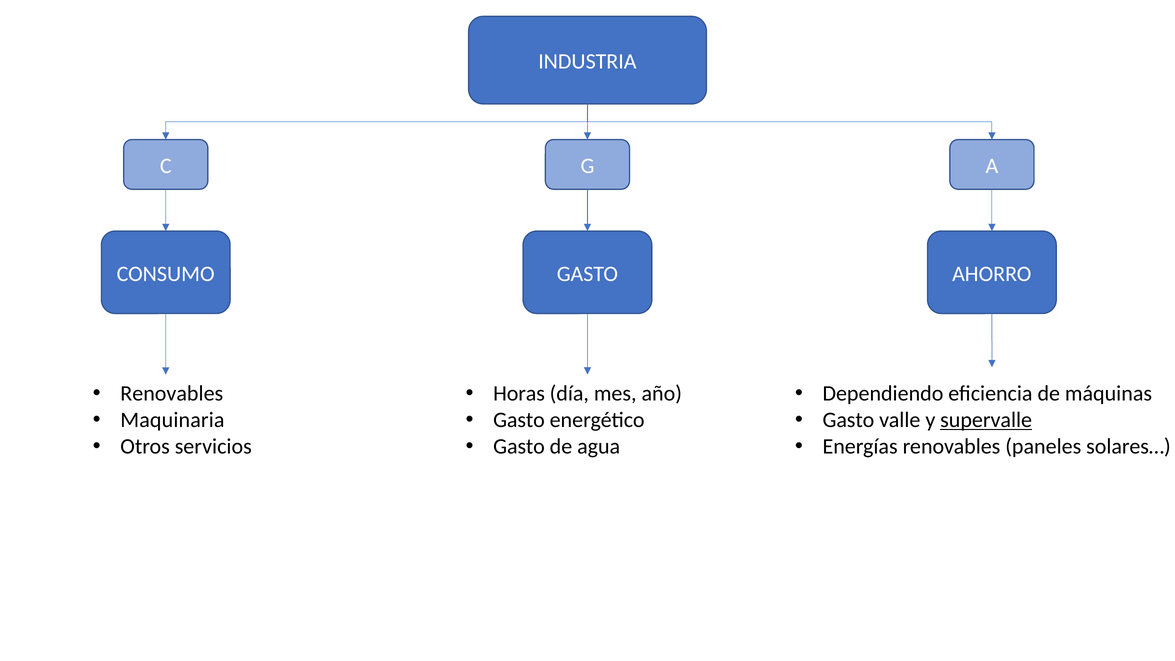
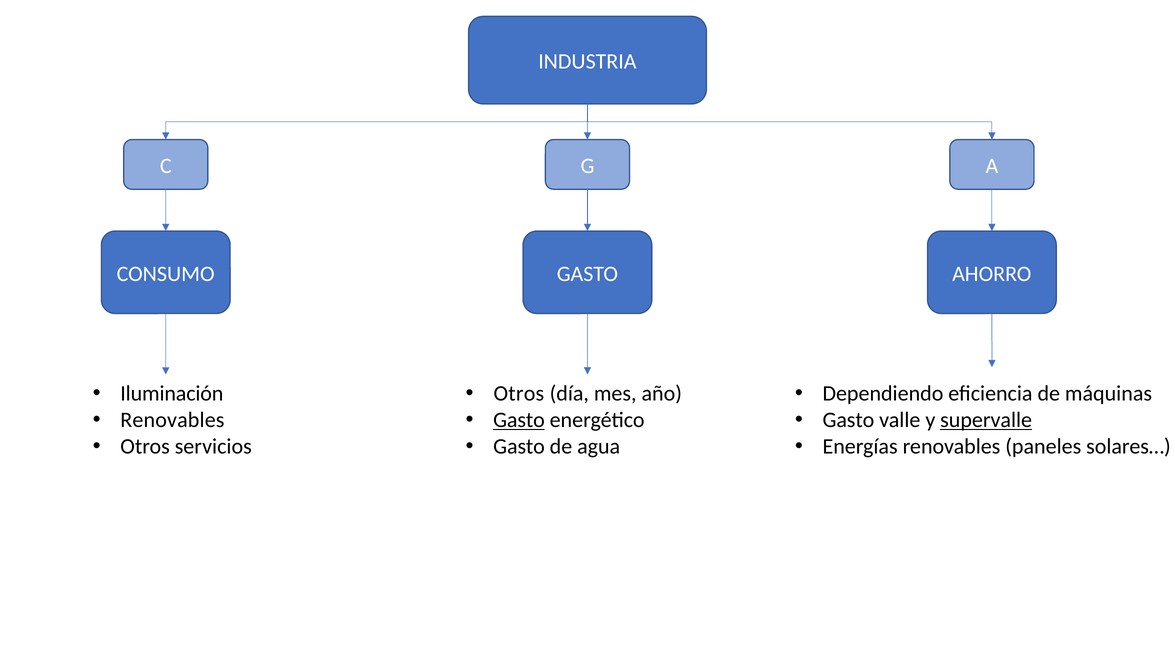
Renovables at (172, 394): Renovables -> Iluminación
Horas at (519, 394): Horas -> Otros
Maquinaria at (172, 420): Maquinaria -> Renovables
Gasto at (519, 420) underline: none -> present
